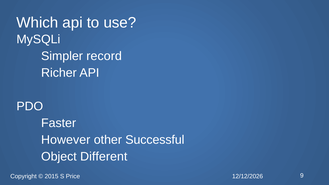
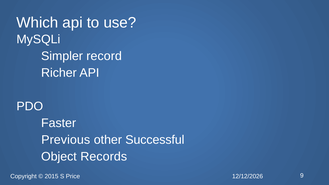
However: However -> Previous
Different: Different -> Records
